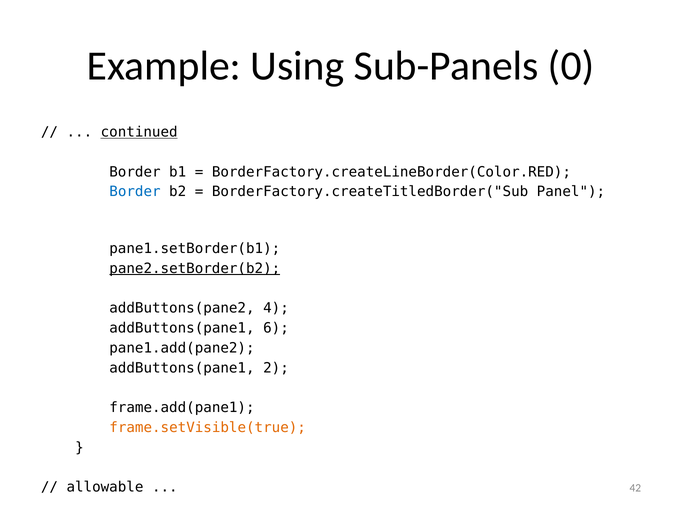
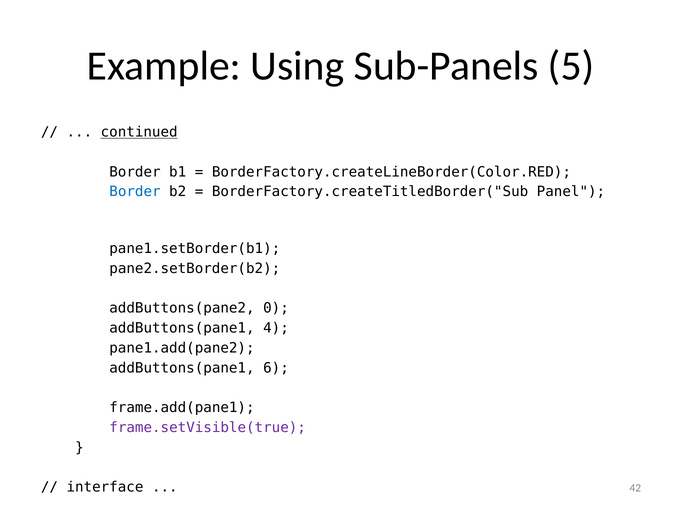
0: 0 -> 5
pane2.setBorder(b2 underline: present -> none
4: 4 -> 0
6: 6 -> 4
2: 2 -> 6
frame.setVisible(true colour: orange -> purple
allowable: allowable -> interface
